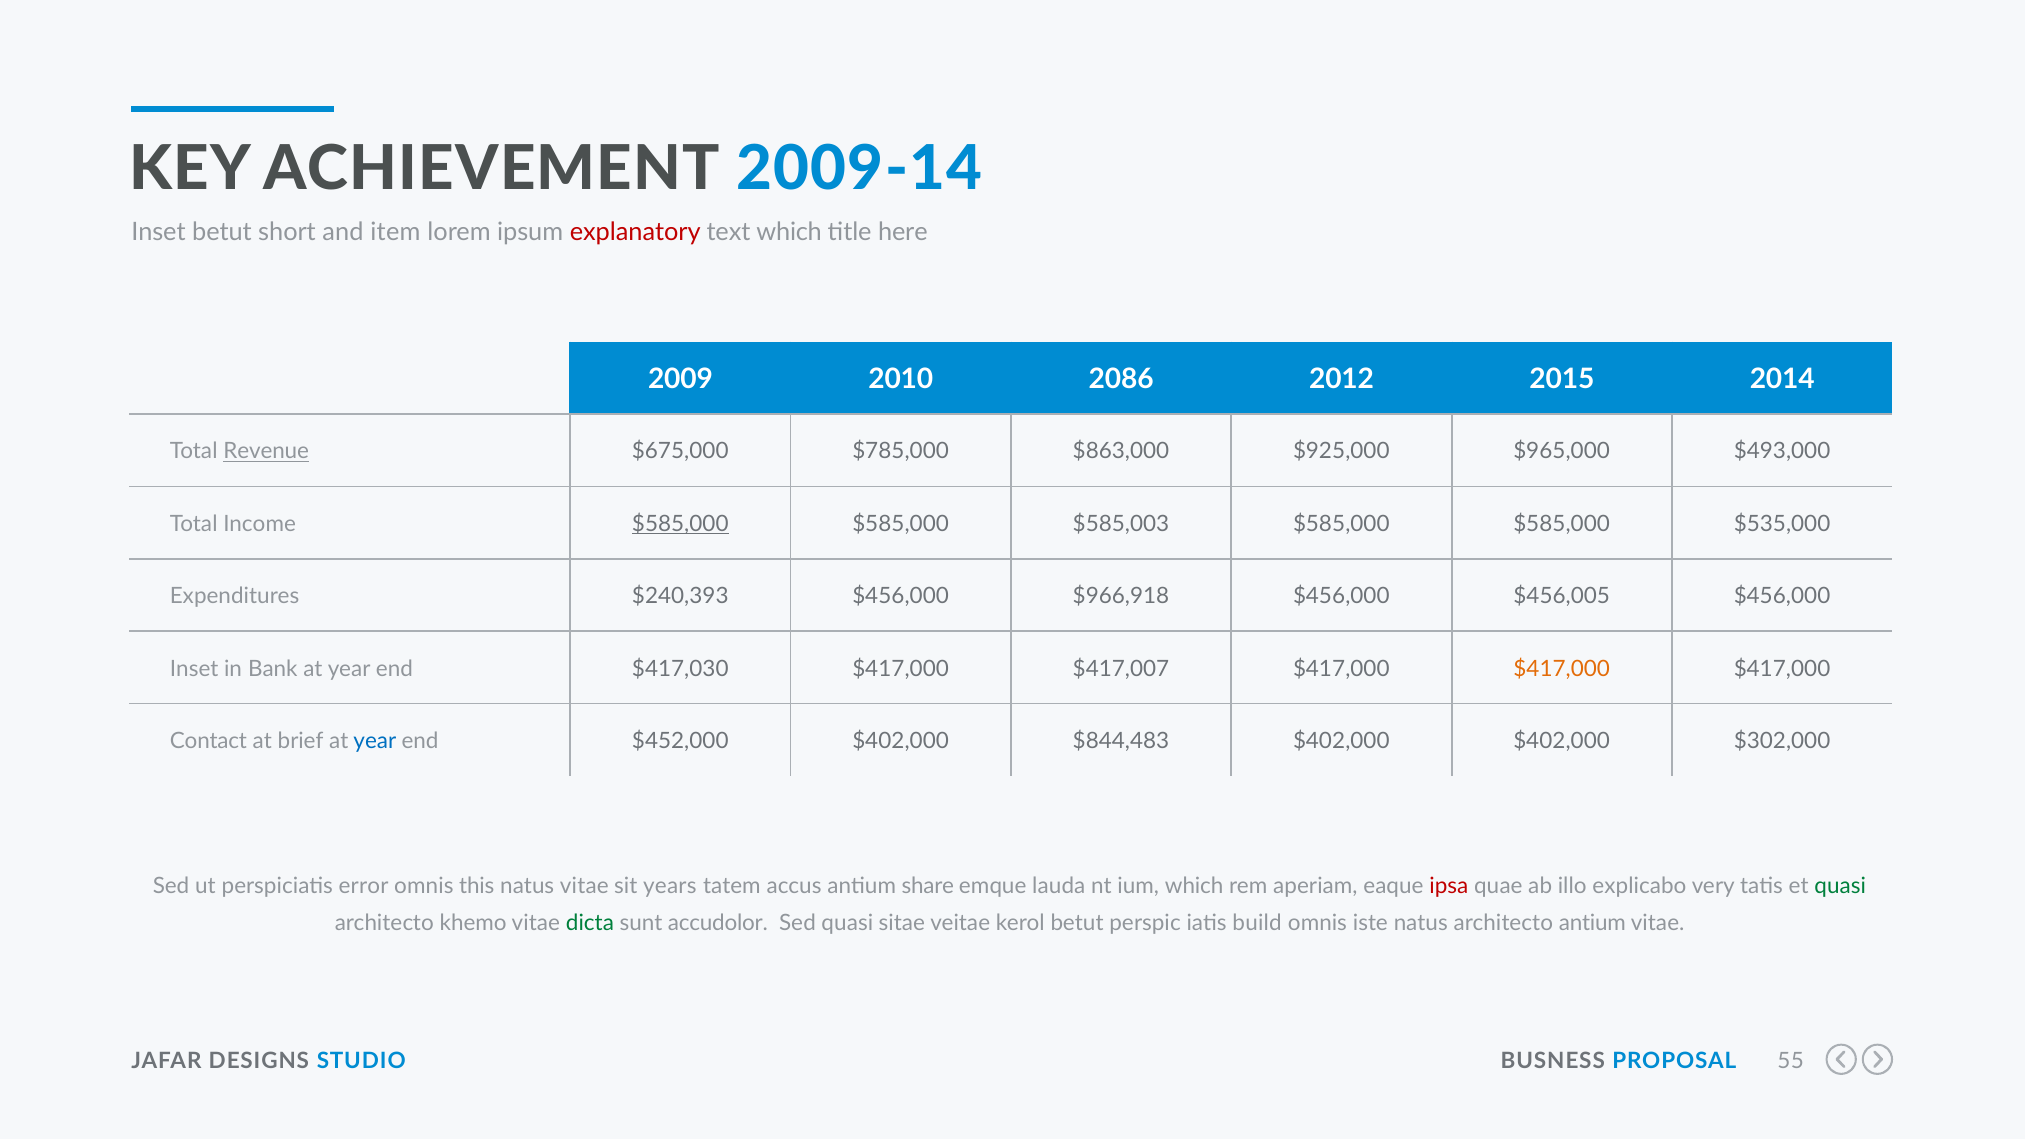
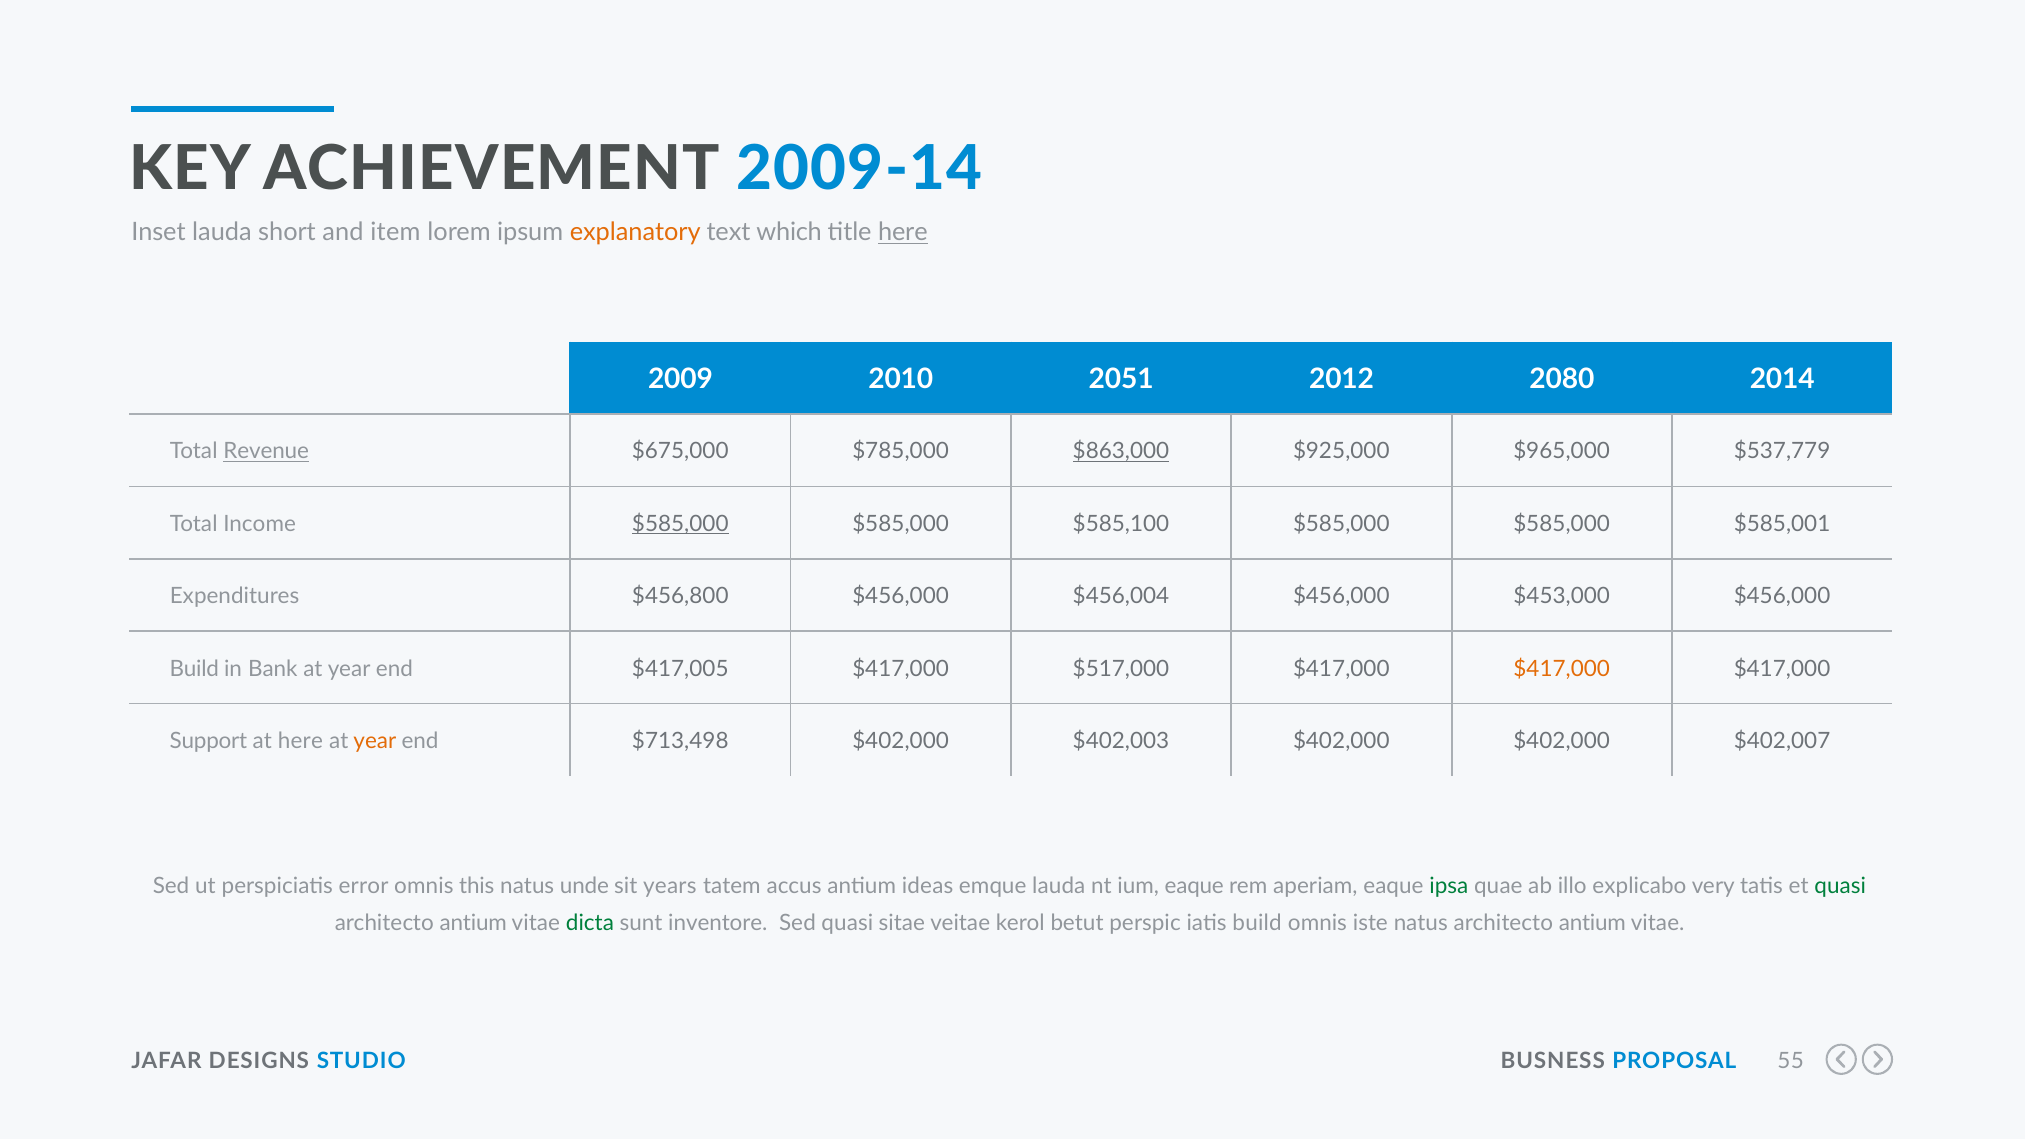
Inset betut: betut -> lauda
explanatory colour: red -> orange
here at (903, 233) underline: none -> present
2086: 2086 -> 2051
2015: 2015 -> 2080
$863,000 underline: none -> present
$493,000: $493,000 -> $537,779
$585,003: $585,003 -> $585,100
$535,000: $535,000 -> $585,001
$240,393: $240,393 -> $456,800
$966,918: $966,918 -> $456,004
$456,005: $456,005 -> $453,000
Inset at (194, 669): Inset -> Build
$417,030: $417,030 -> $417,005
$417,007: $417,007 -> $517,000
Contact: Contact -> Support
at brief: brief -> here
year at (375, 741) colour: blue -> orange
$452,000: $452,000 -> $713,498
$844,483: $844,483 -> $402,003
$302,000: $302,000 -> $402,007
natus vitae: vitae -> unde
share: share -> ideas
ium which: which -> eaque
ipsa colour: red -> green
khemo at (473, 923): khemo -> antium
accudolor: accudolor -> inventore
